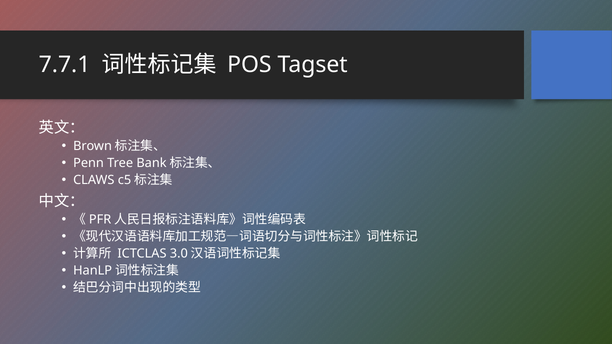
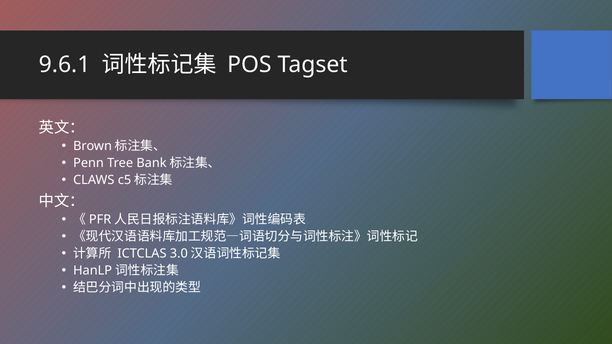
7.7.1: 7.7.1 -> 9.6.1
